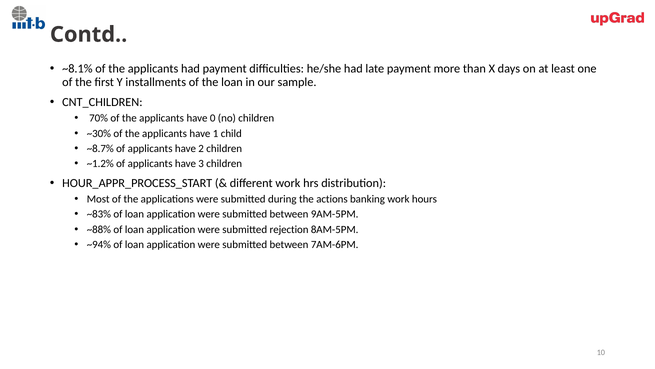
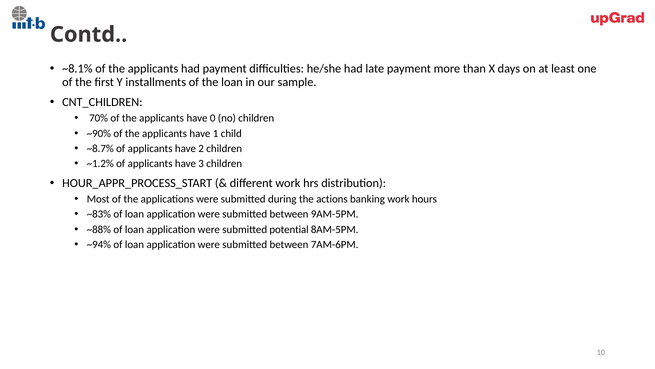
~30%: ~30% -> ~90%
rejection: rejection -> potential
